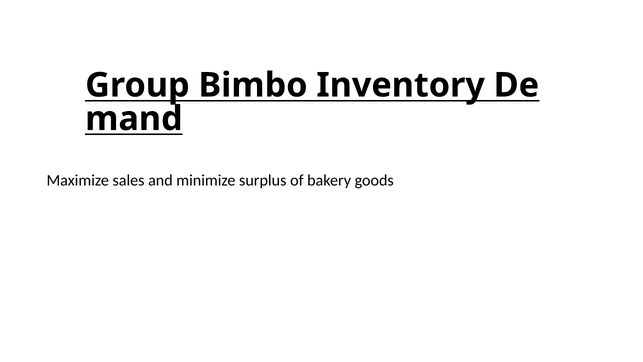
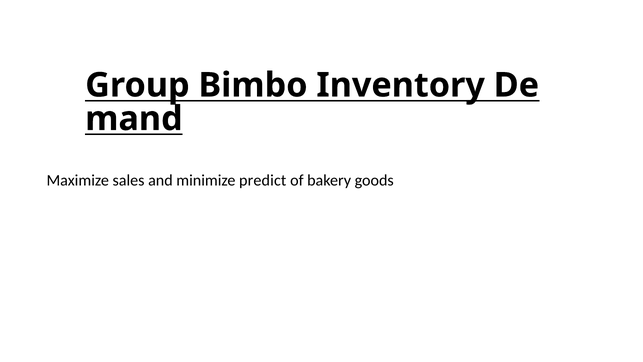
surplus: surplus -> predict
